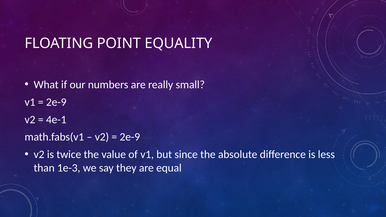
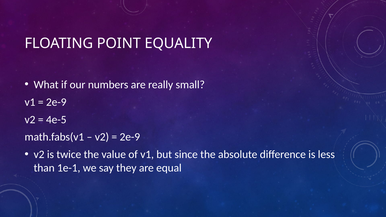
4e-1: 4e-1 -> 4e-5
1e-3: 1e-3 -> 1e-1
